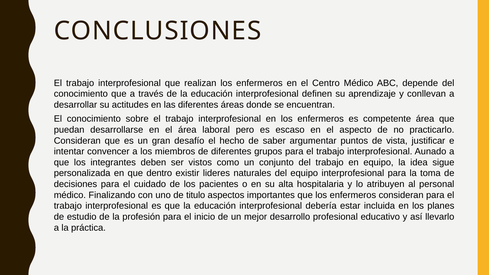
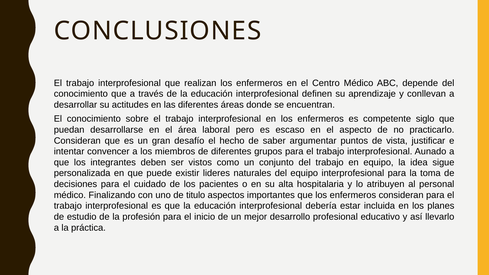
competente área: área -> siglo
dentro: dentro -> puede
